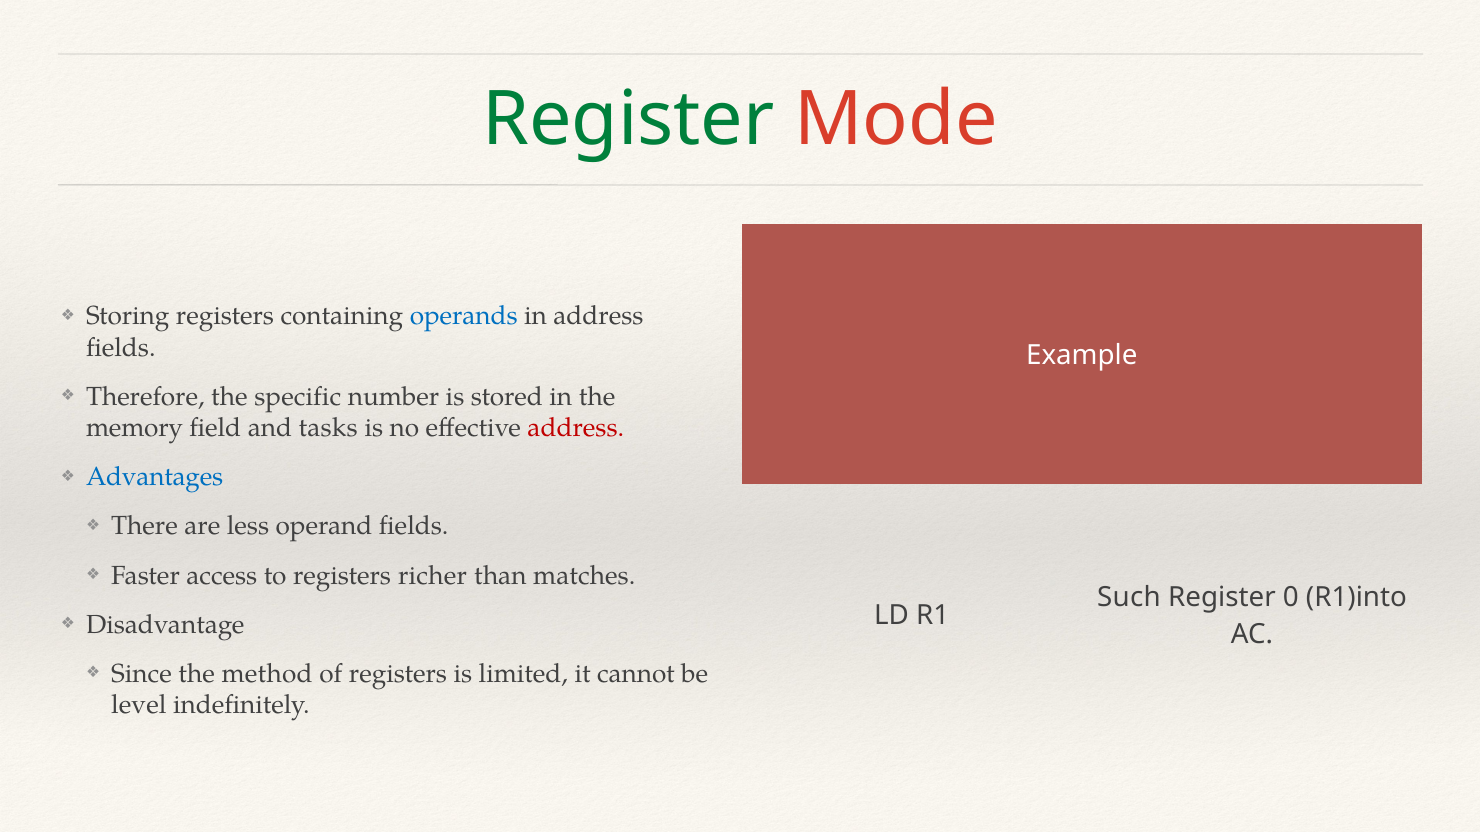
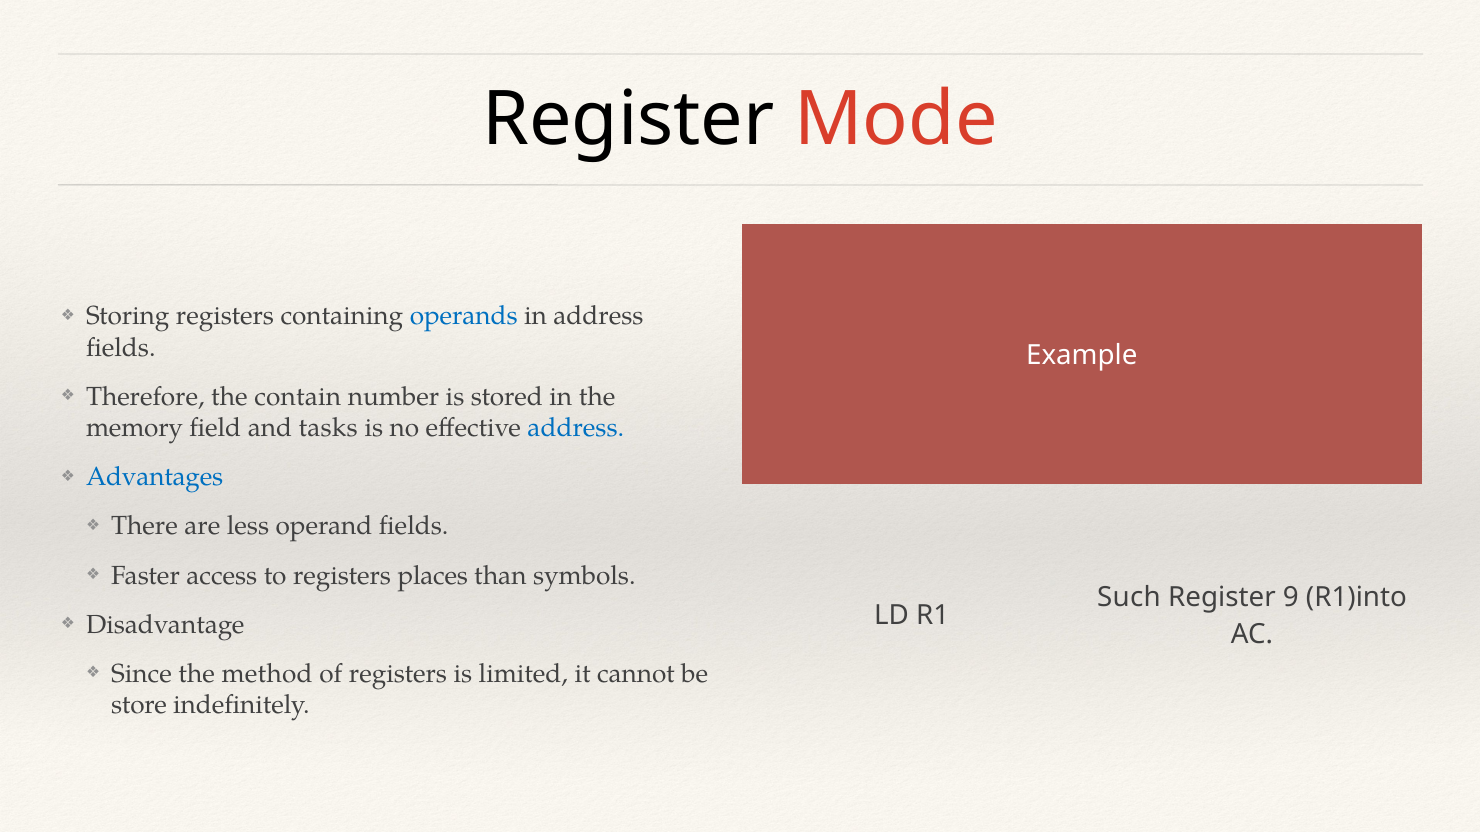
Register at (628, 119) colour: green -> black
specific: specific -> contain
address at (576, 428) colour: red -> blue
richer: richer -> places
matches: matches -> symbols
0: 0 -> 9
level: level -> store
